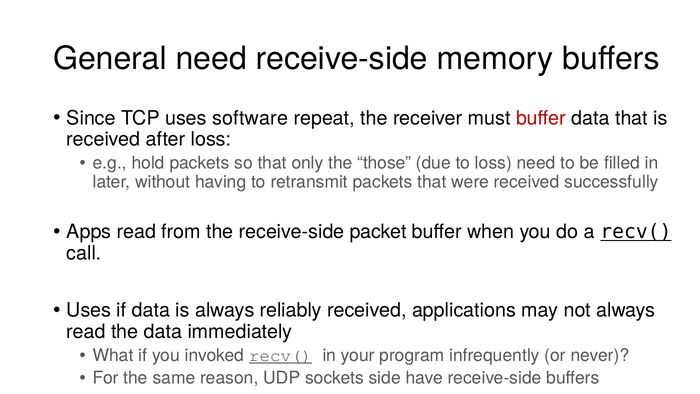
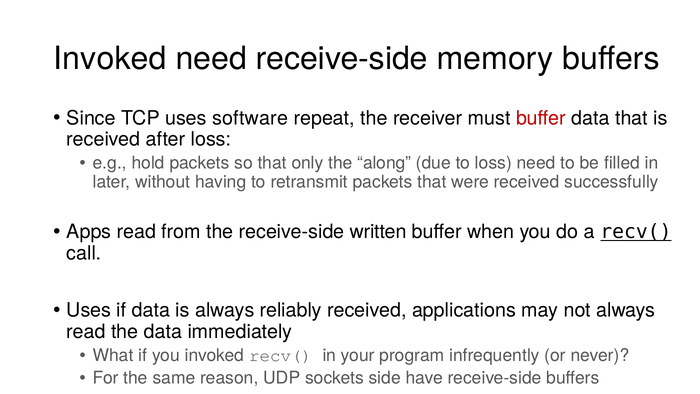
General at (110, 59): General -> Invoked
those: those -> along
packet: packet -> written
recv( at (281, 355) underline: present -> none
